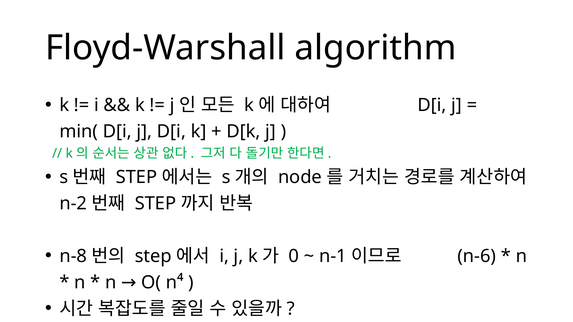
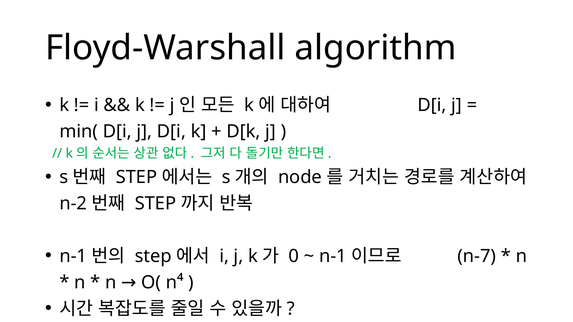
n-8 at (73, 256): n-8 -> n-1
n-6: n-6 -> n-7
